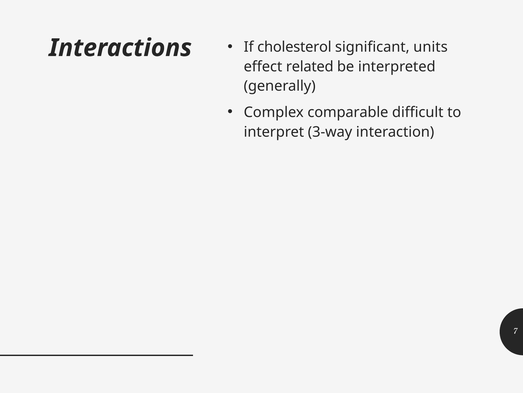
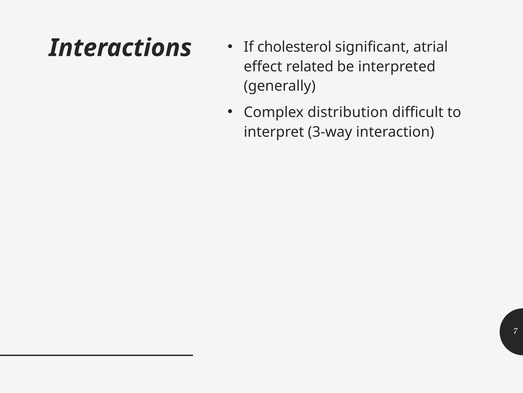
units: units -> atrial
comparable: comparable -> distribution
